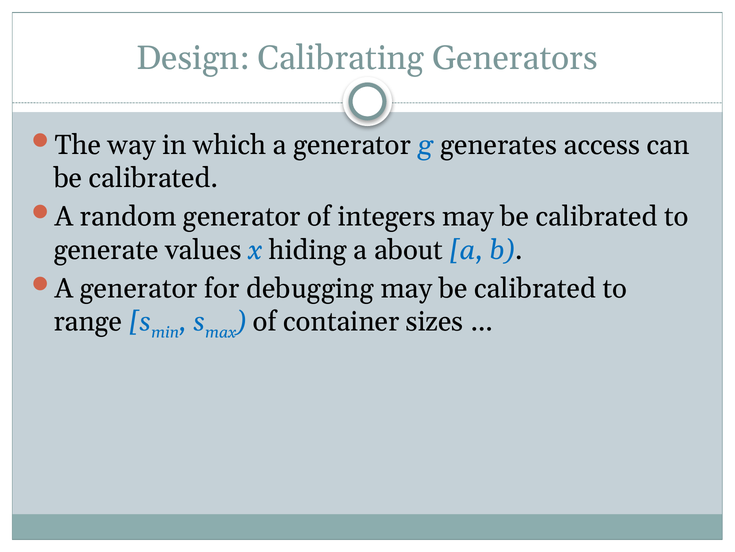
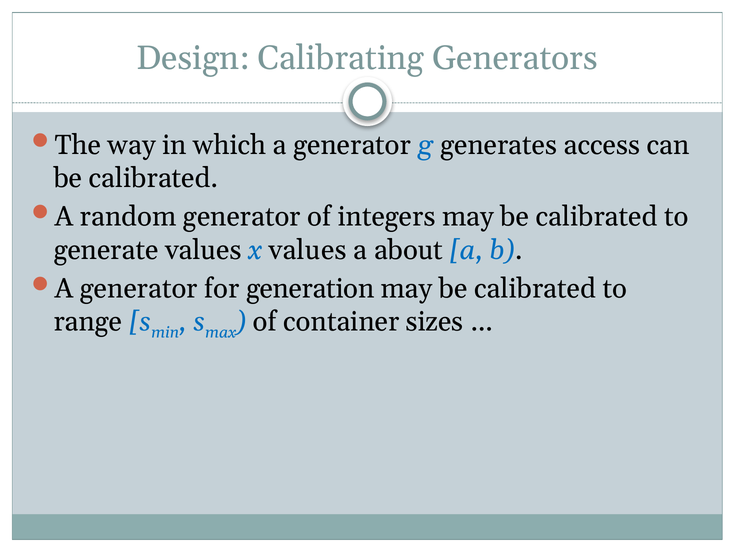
x hiding: hiding -> values
debugging: debugging -> generation
